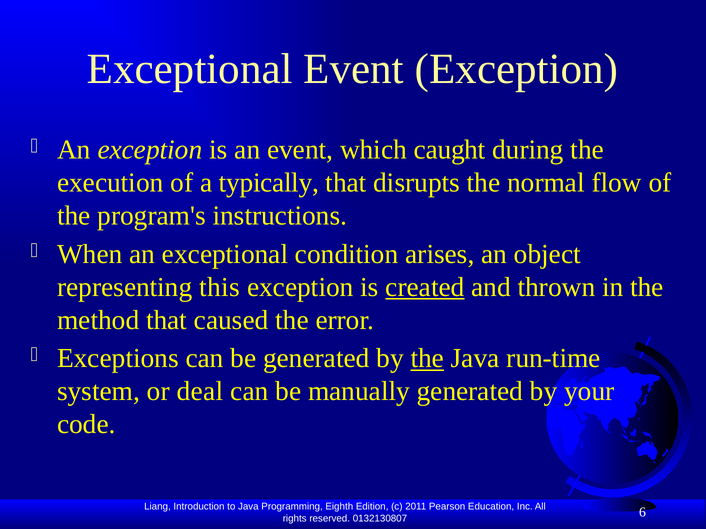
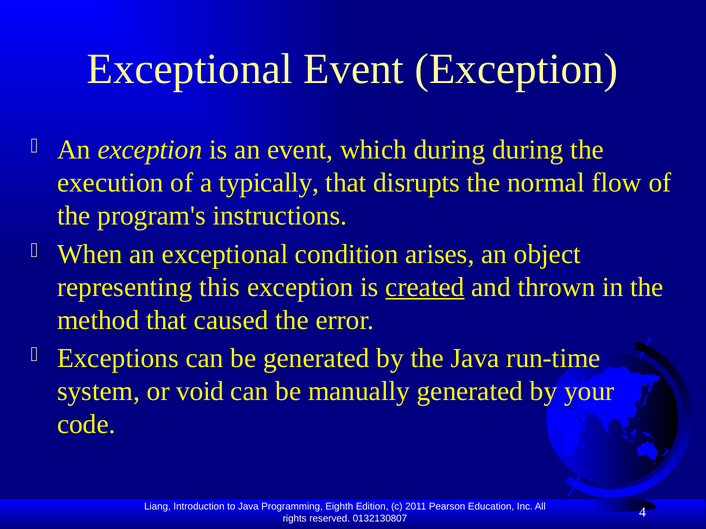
which caught: caught -> during
the at (427, 359) underline: present -> none
deal: deal -> void
6: 6 -> 4
